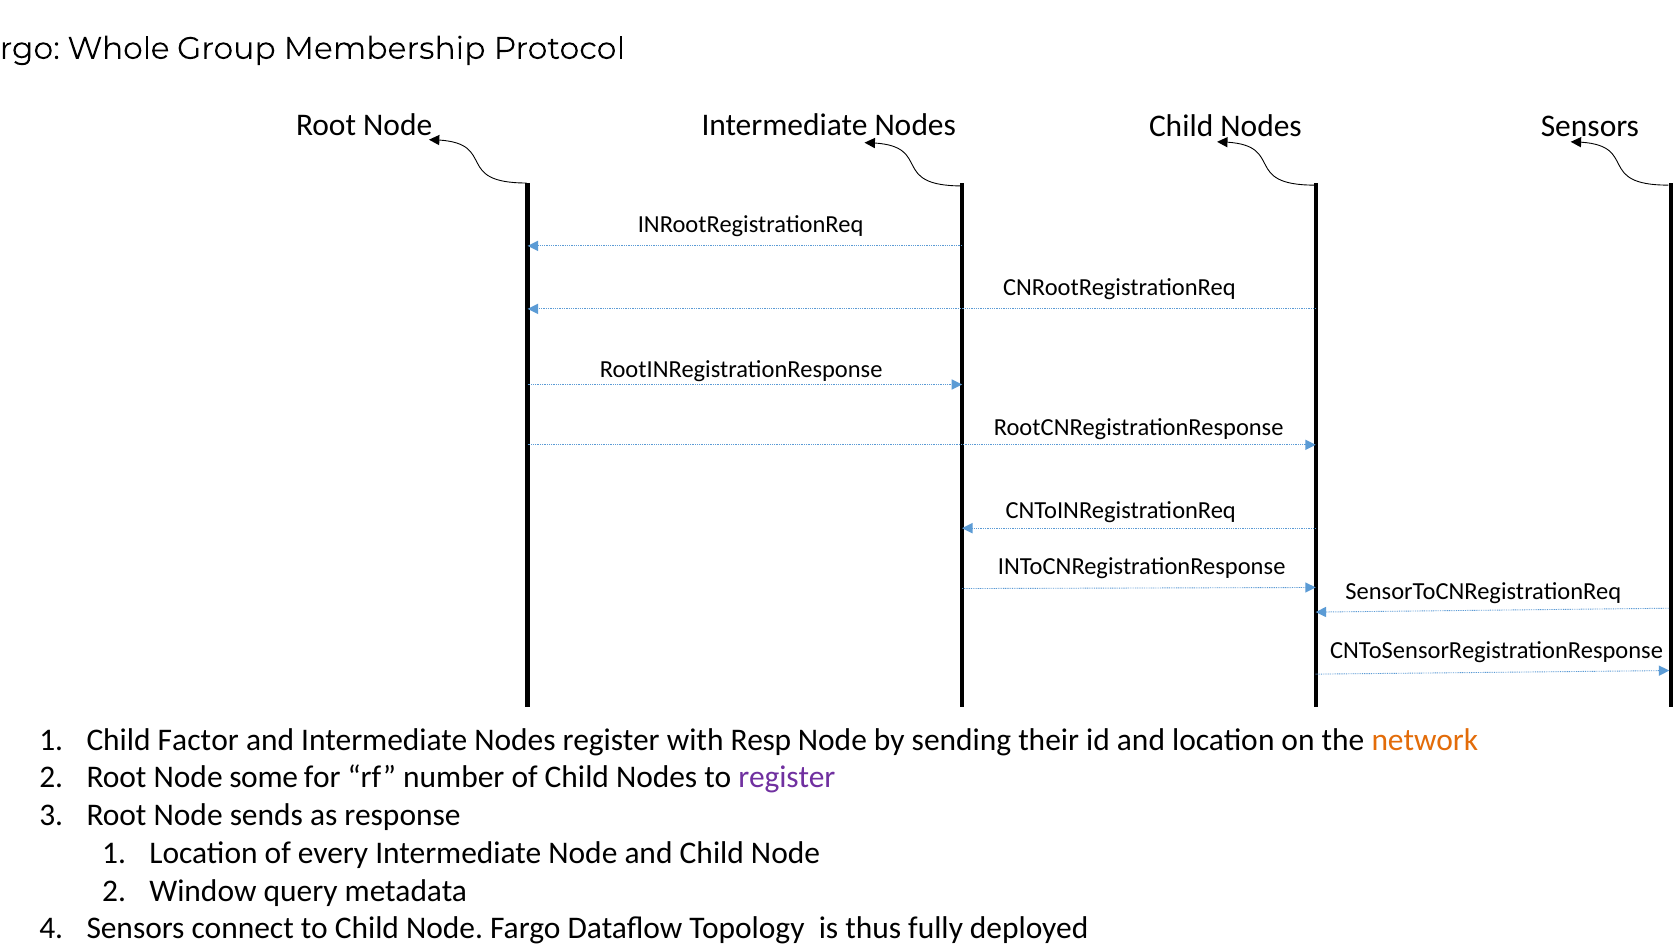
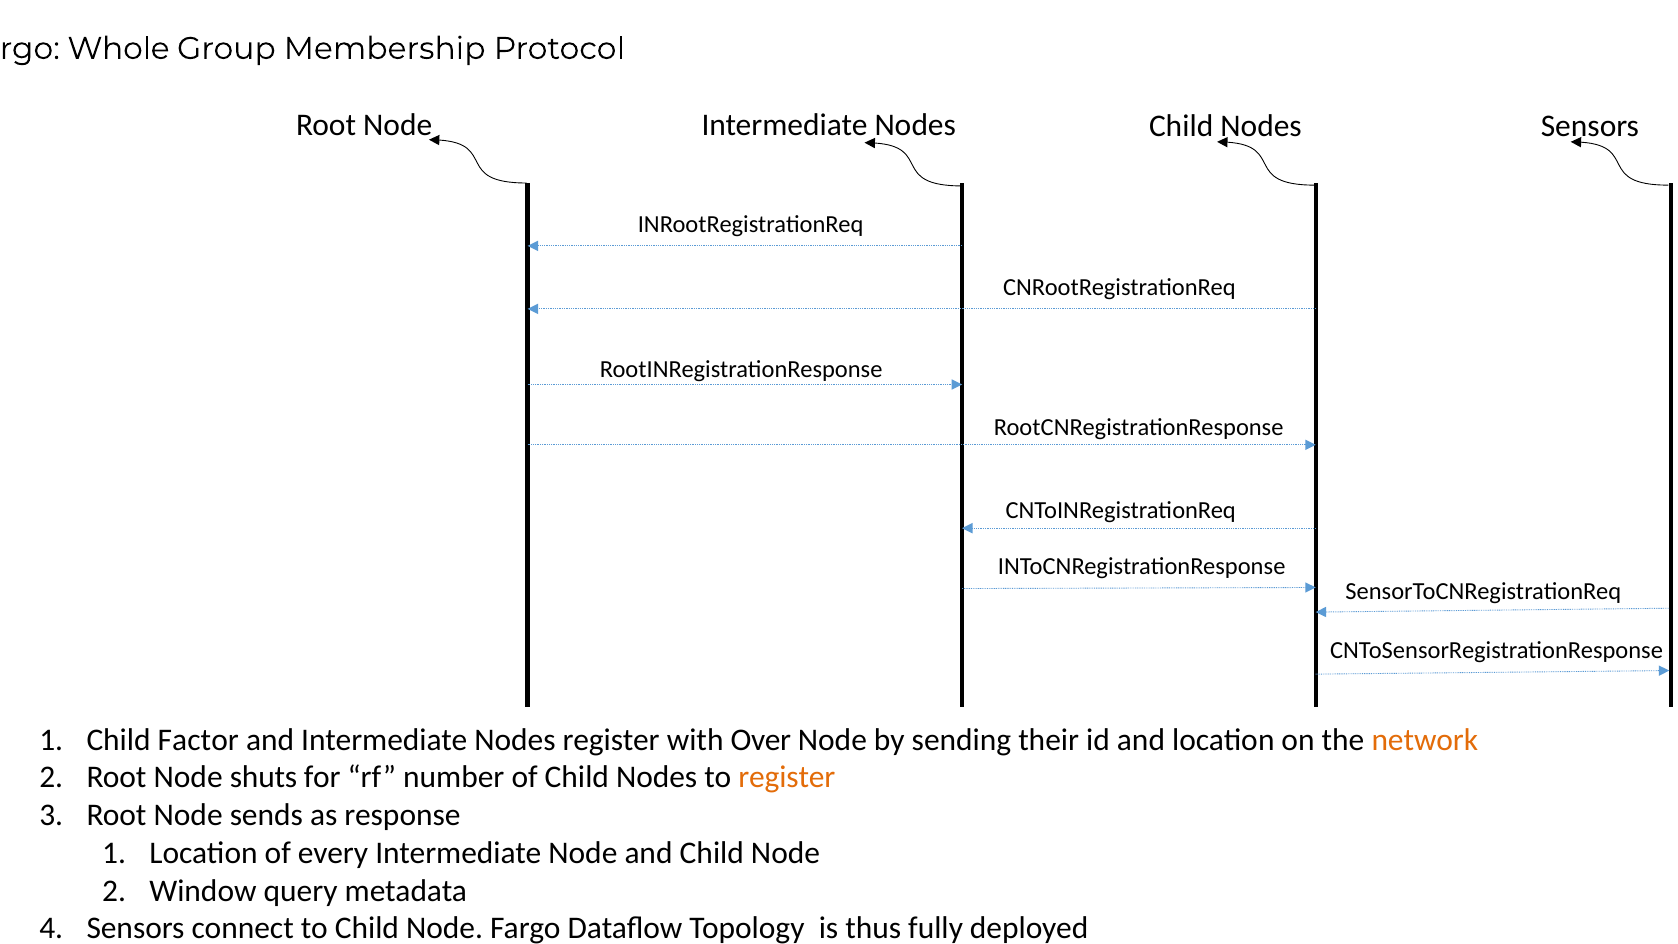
Resp: Resp -> Over
some: some -> shuts
register at (787, 777) colour: purple -> orange
